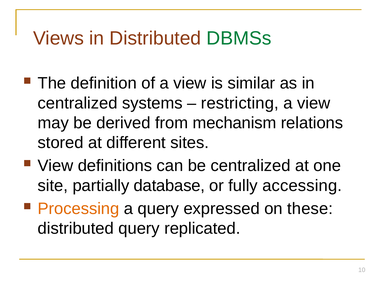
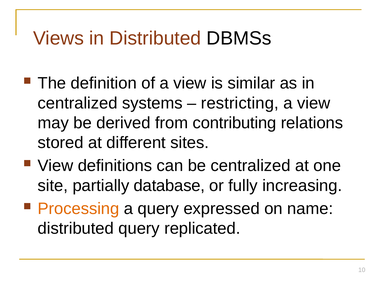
DBMSs colour: green -> black
mechanism: mechanism -> contributing
accessing: accessing -> increasing
these: these -> name
